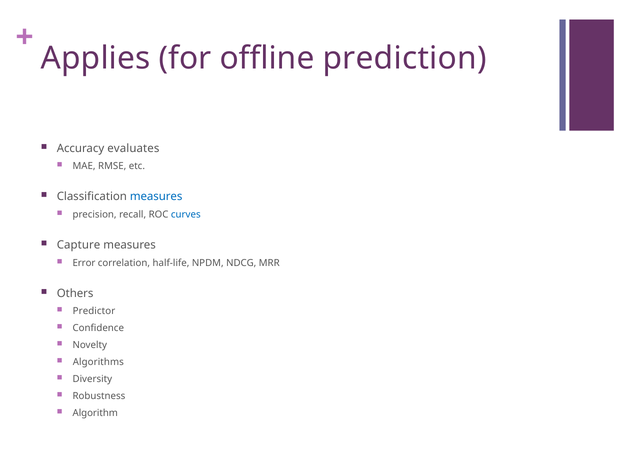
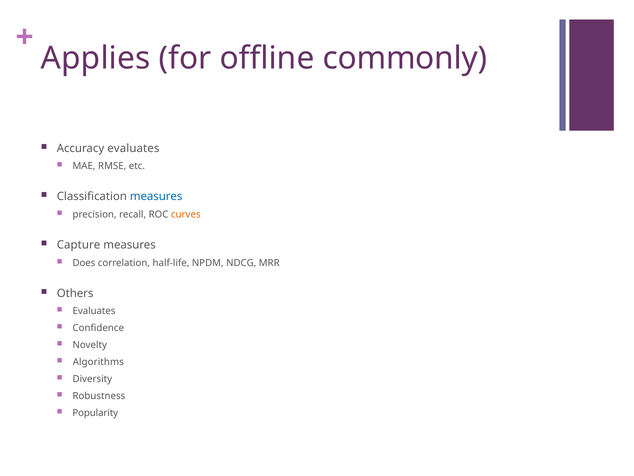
prediction: prediction -> commonly
curves colour: blue -> orange
Error: Error -> Does
Predictor at (94, 311): Predictor -> Evaluates
Algorithm: Algorithm -> Popularity
